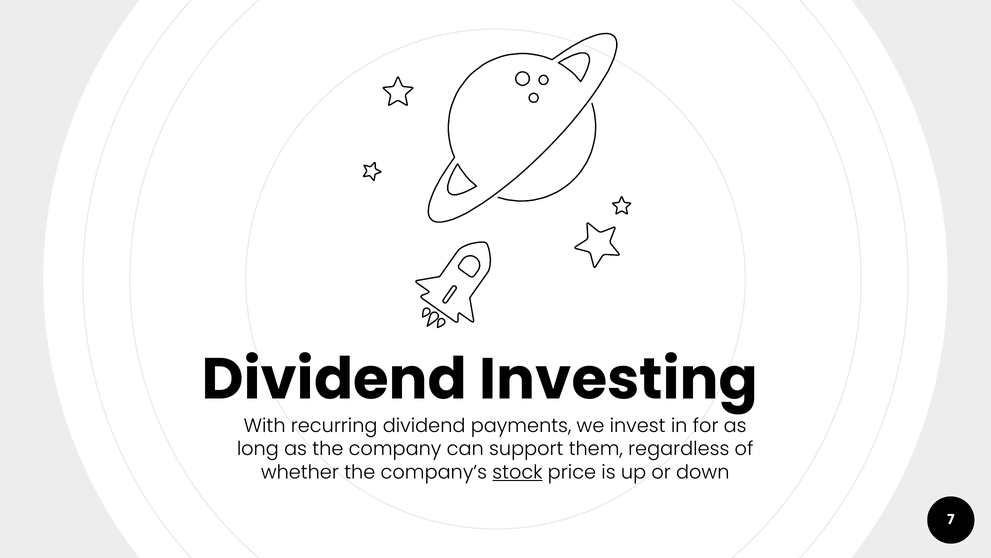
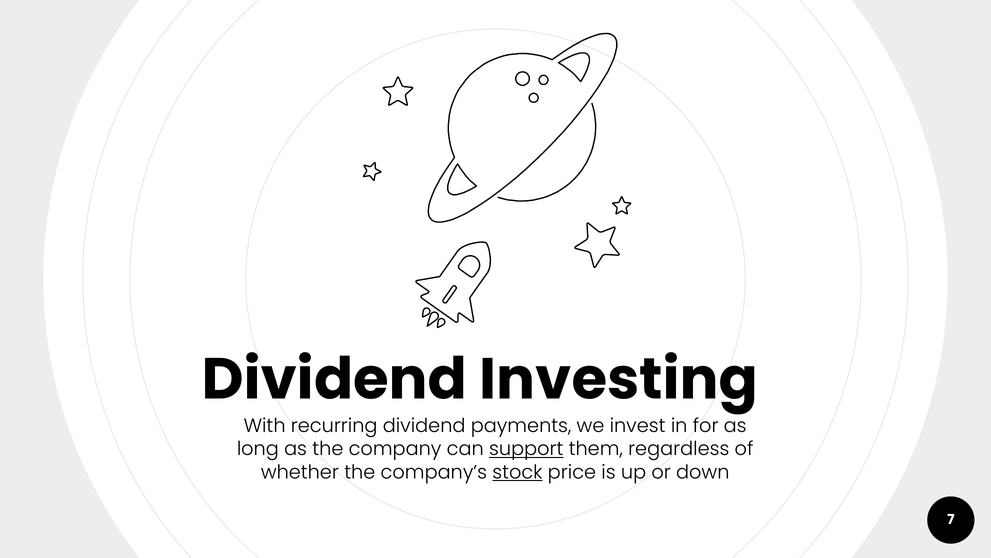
support underline: none -> present
